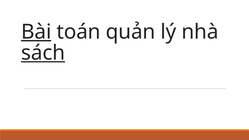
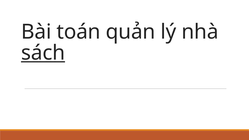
Bài underline: present -> none
